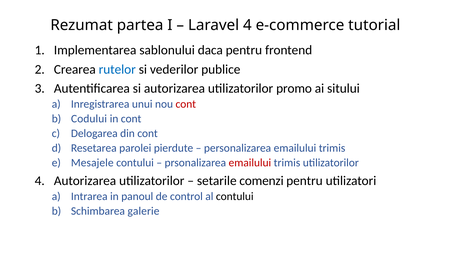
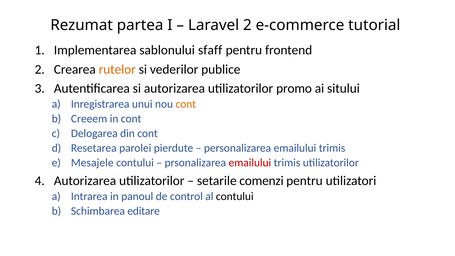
Laravel 4: 4 -> 2
daca: daca -> sfaff
rutelor colour: blue -> orange
cont at (186, 104) colour: red -> orange
Codului: Codului -> Creeem
galerie: galerie -> editare
